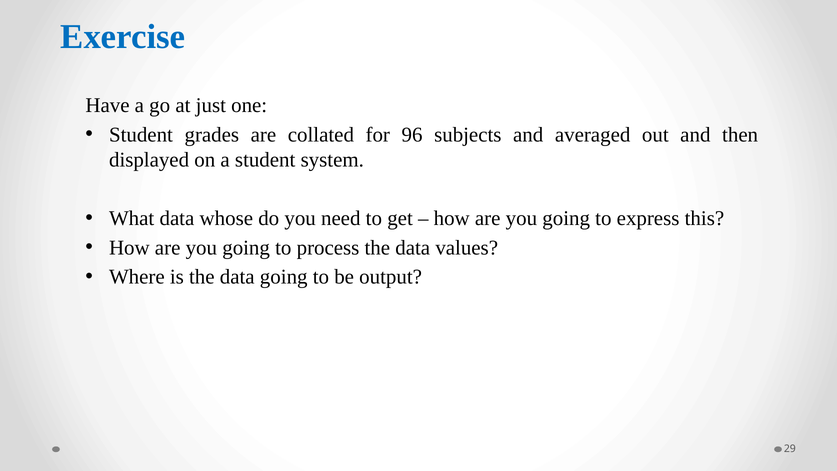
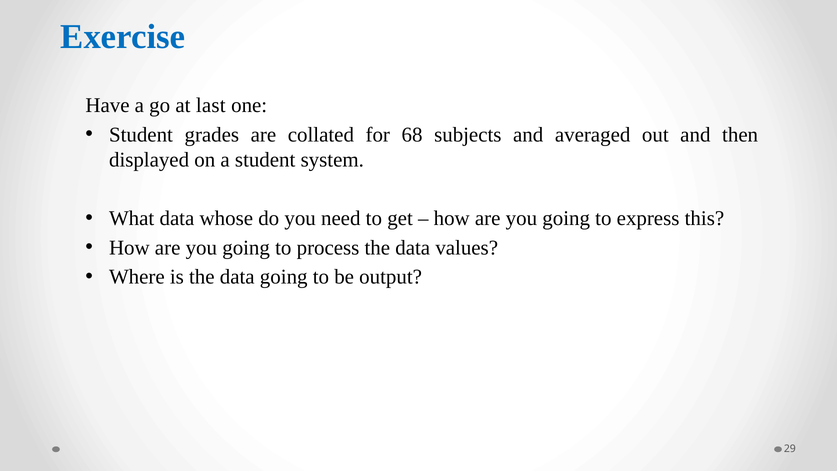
just: just -> last
96: 96 -> 68
